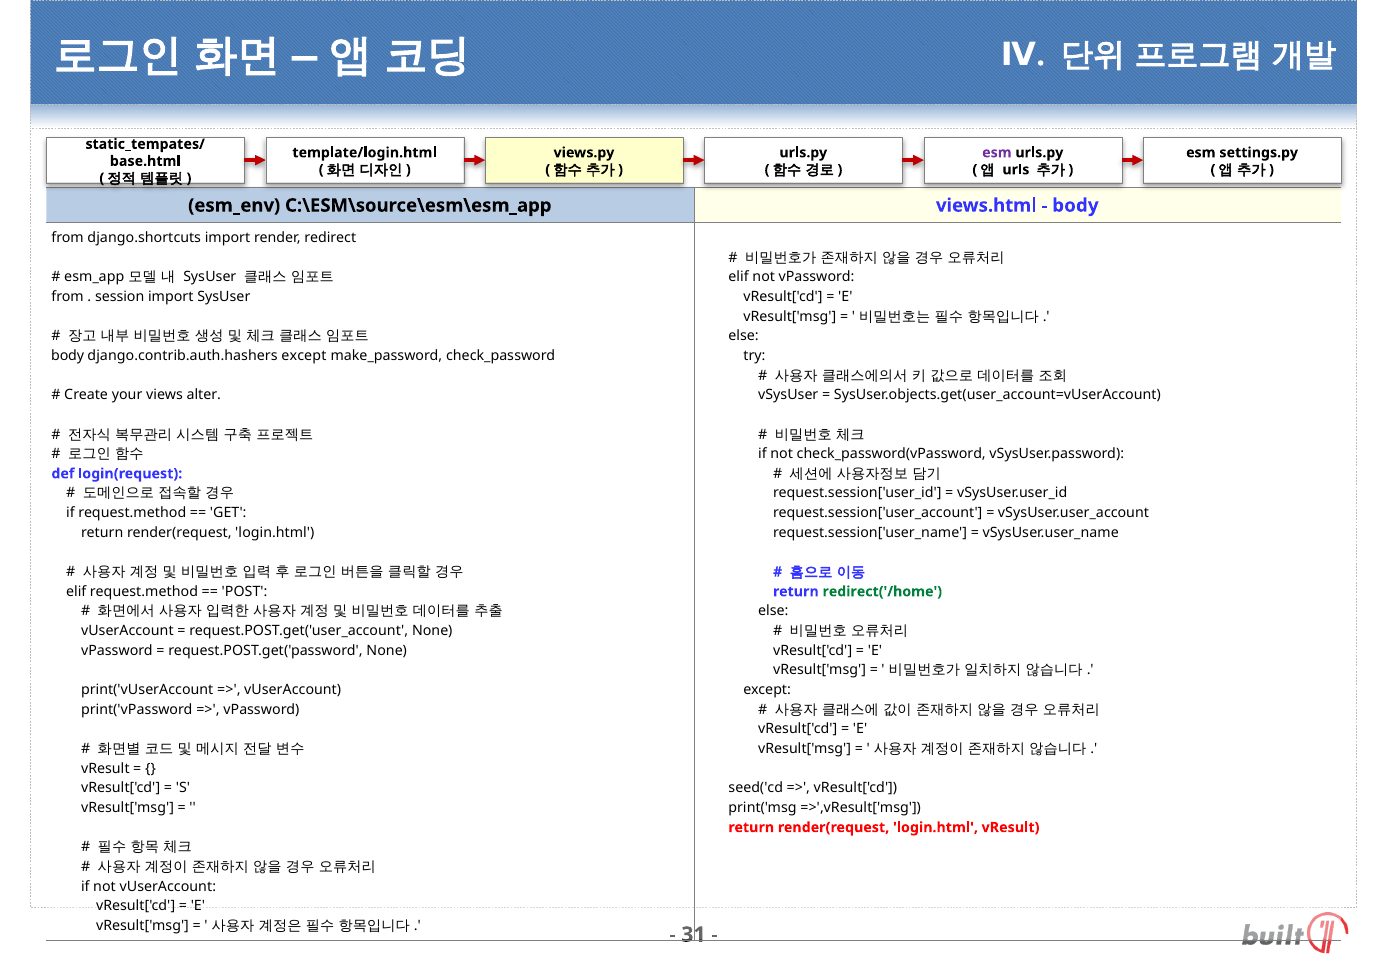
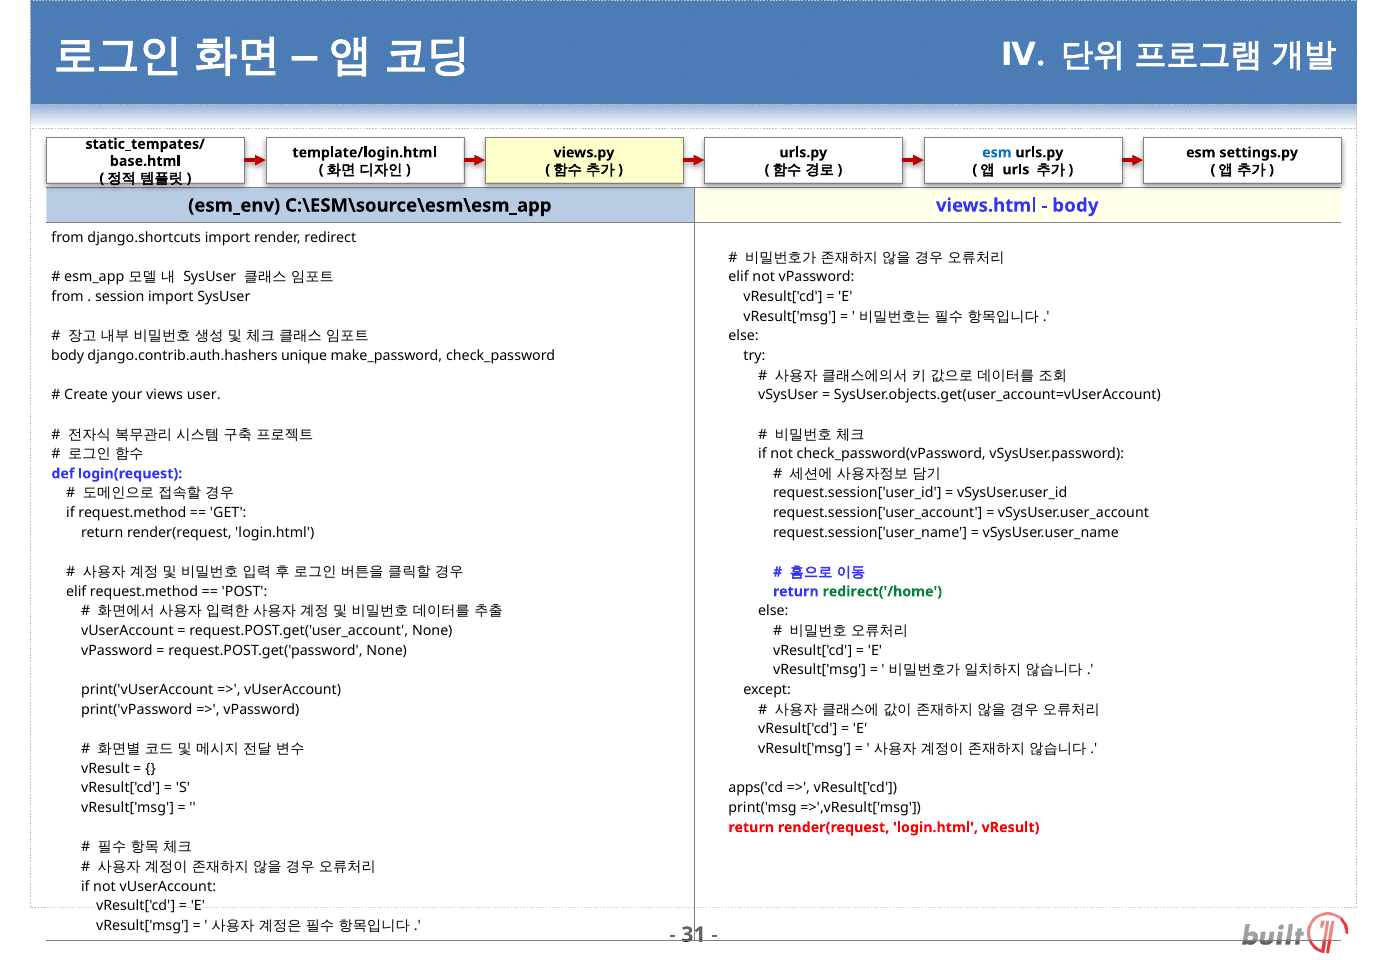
esm at (997, 153) colour: purple -> blue
django.contrib.auth.hashers except: except -> unique
alter: alter -> user
seed('cd: seed('cd -> apps('cd
